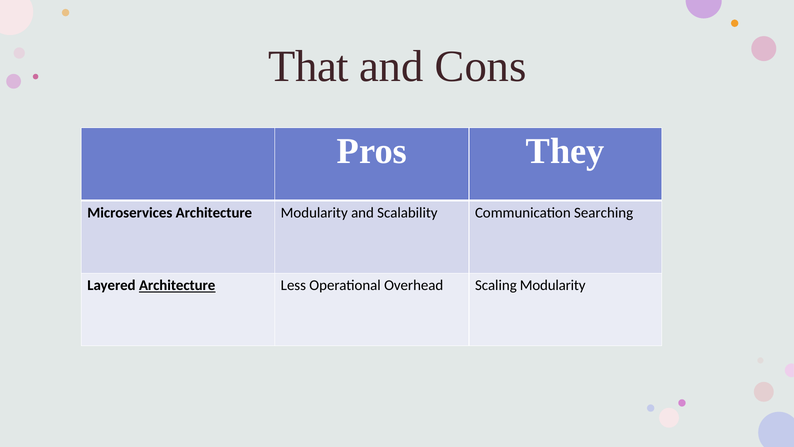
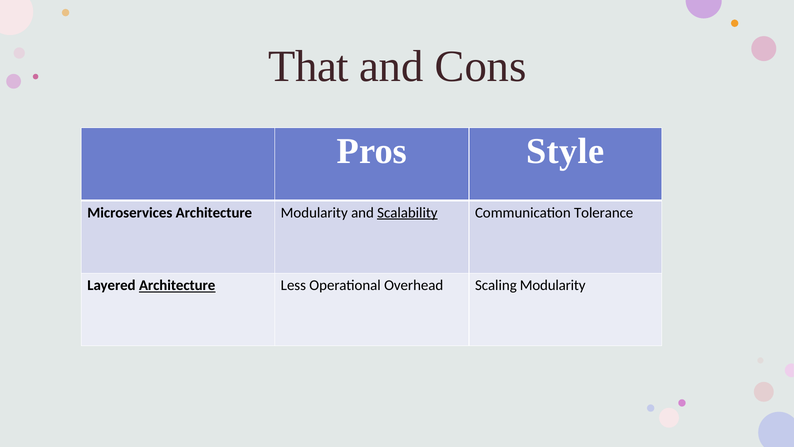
They: They -> Style
Scalability underline: none -> present
Searching: Searching -> Tolerance
